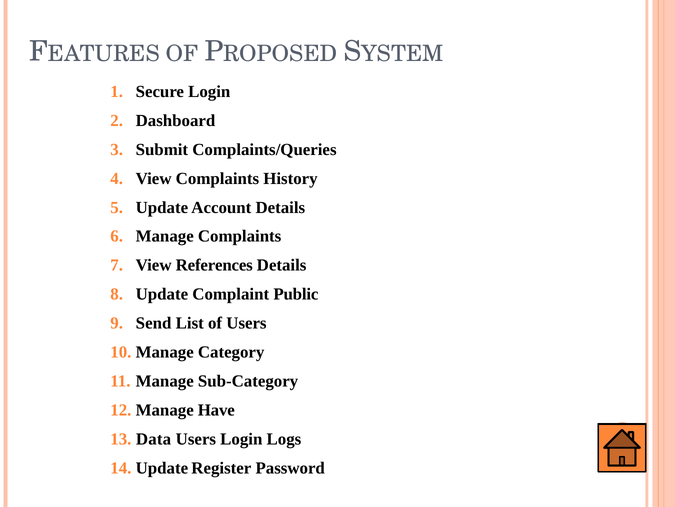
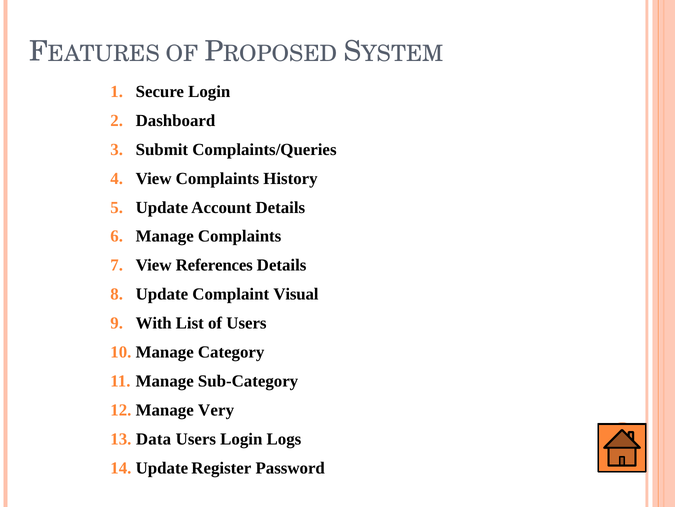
Public: Public -> Visual
Send: Send -> With
Have: Have -> Very
